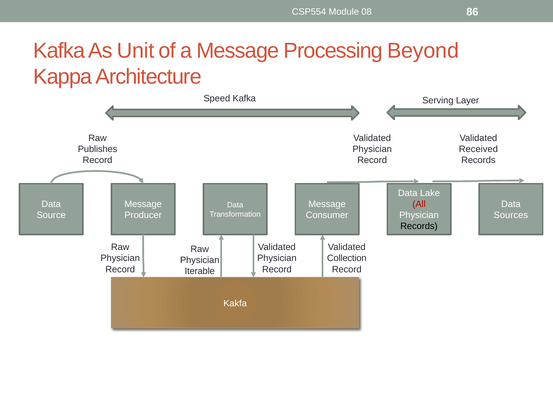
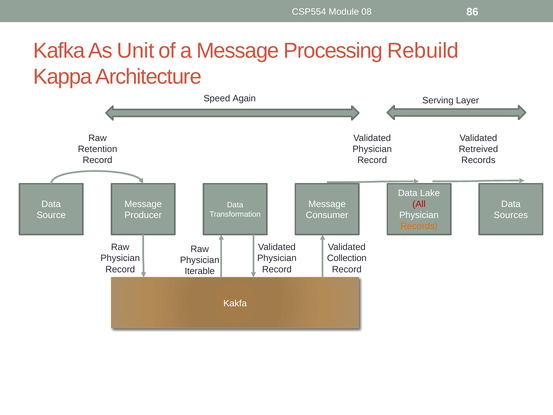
Beyond: Beyond -> Rebuild
Speed Kafka: Kafka -> Again
Publishes: Publishes -> Retention
Received: Received -> Retreived
Records at (419, 226) colour: black -> orange
